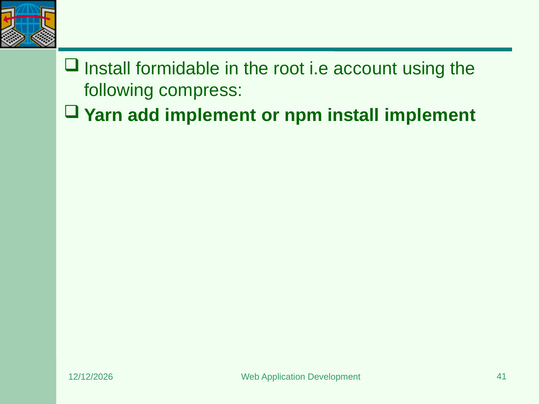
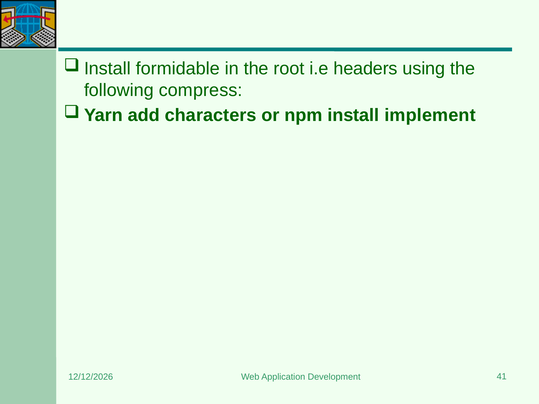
account: account -> headers
add implement: implement -> characters
